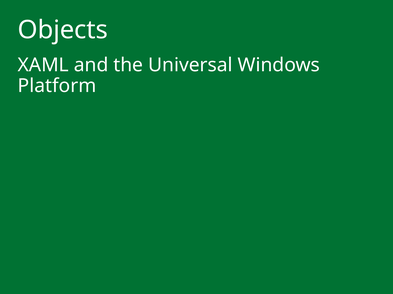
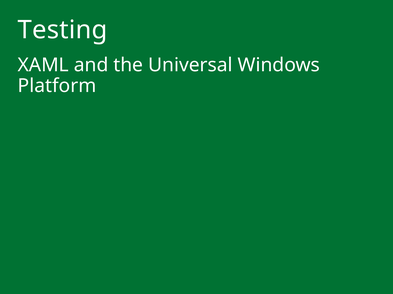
Objects: Objects -> Testing
